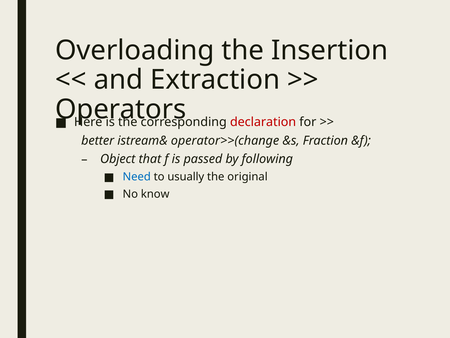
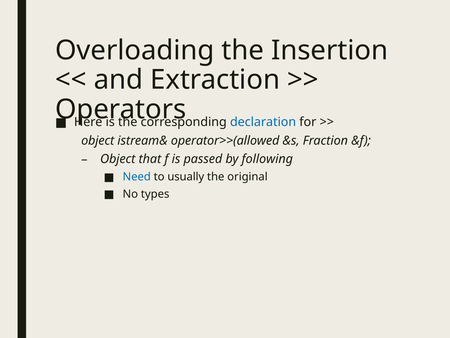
declaration colour: red -> blue
better at (98, 140): better -> object
operator>>(change: operator>>(change -> operator>>(allowed
know: know -> types
